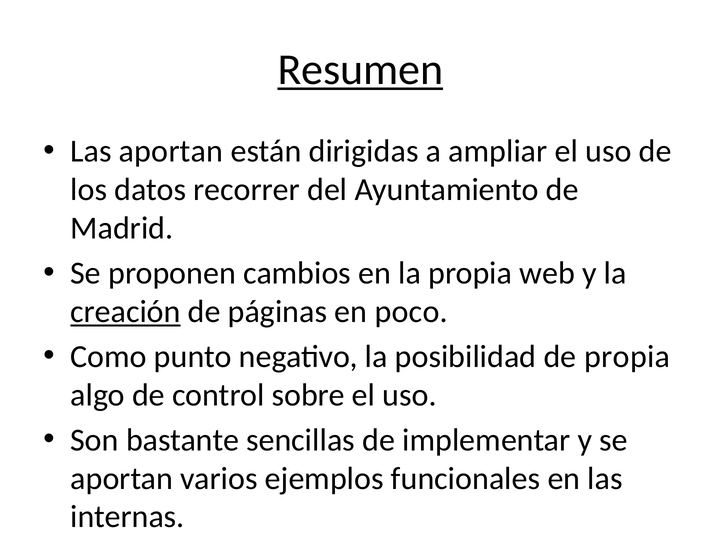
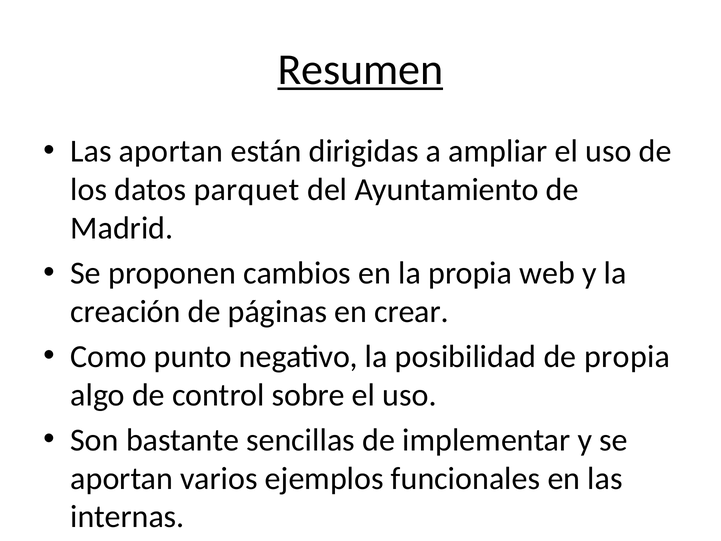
recorrer: recorrer -> parquet
creación underline: present -> none
poco: poco -> crear
